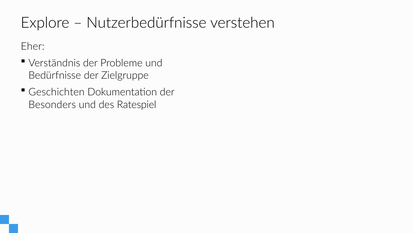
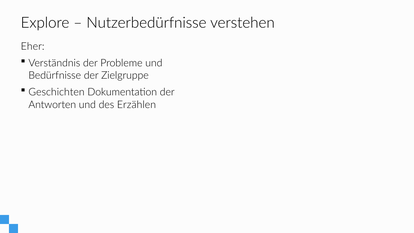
Besonders: Besonders -> Antworten
Ratespiel: Ratespiel -> Erzählen
